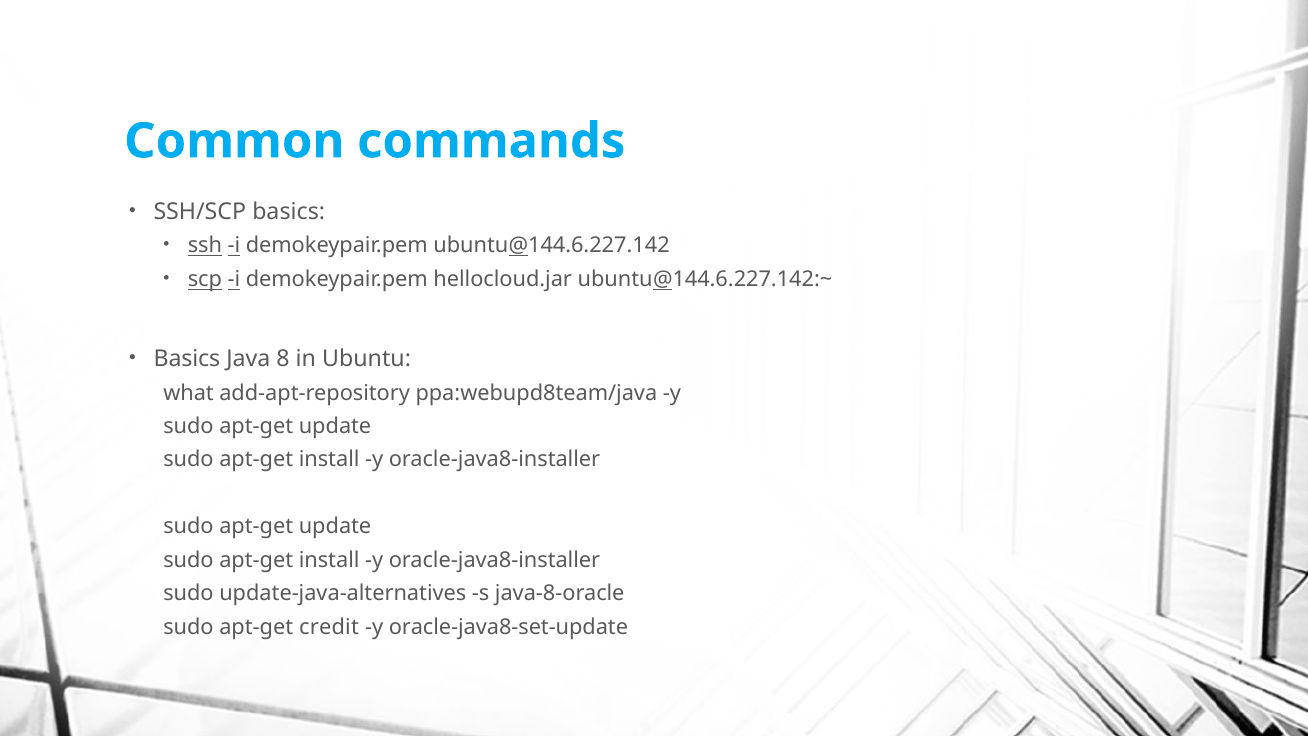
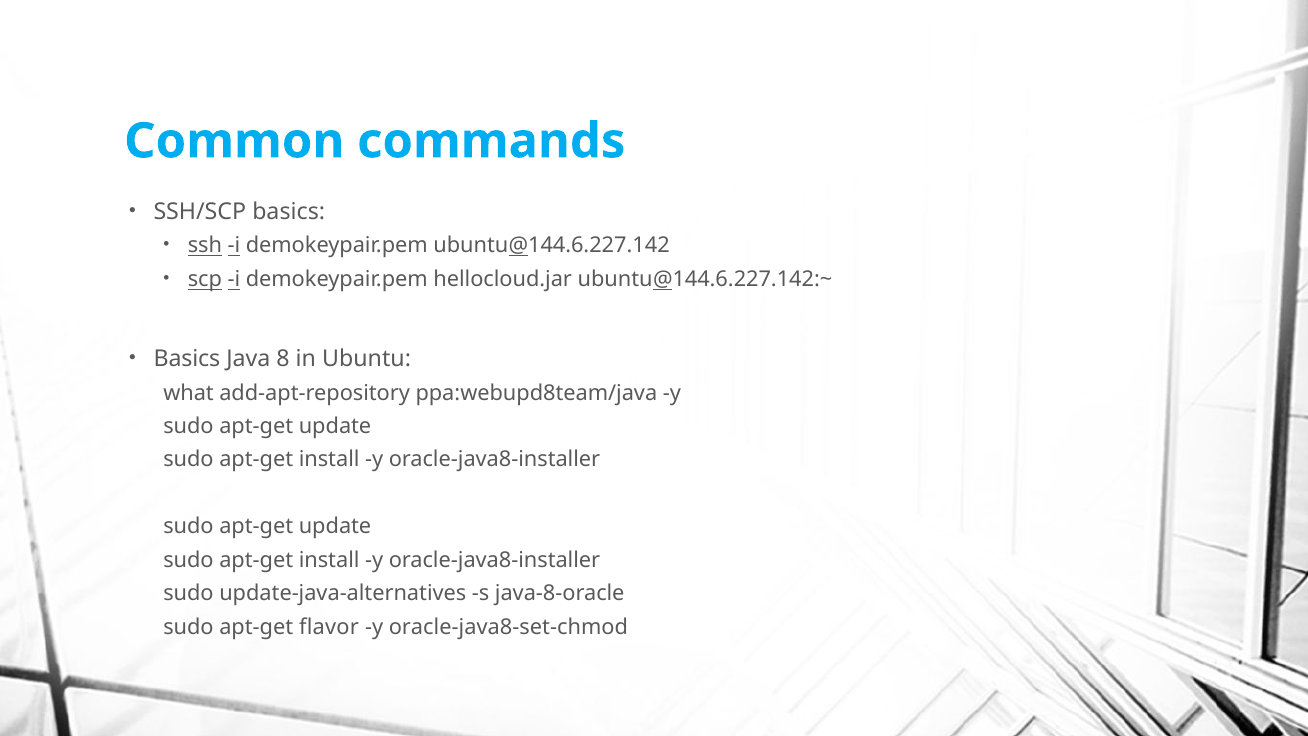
credit: credit -> flavor
oracle-java8-set-update: oracle-java8-set-update -> oracle-java8-set-chmod
